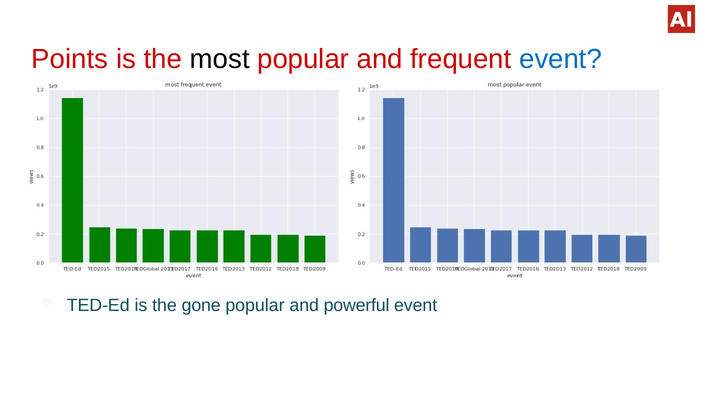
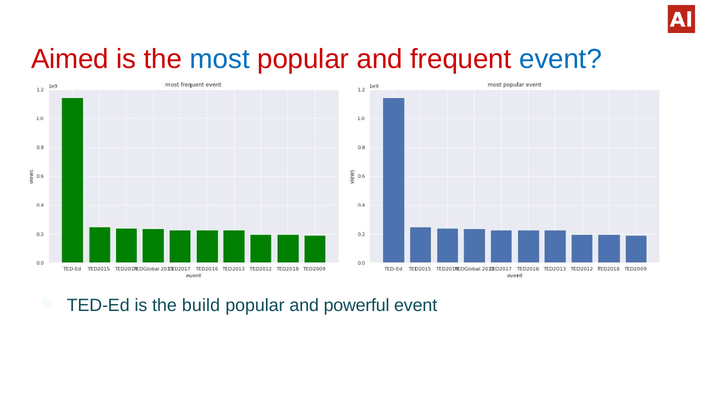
Points: Points -> Aimed
most colour: black -> blue
gone: gone -> build
